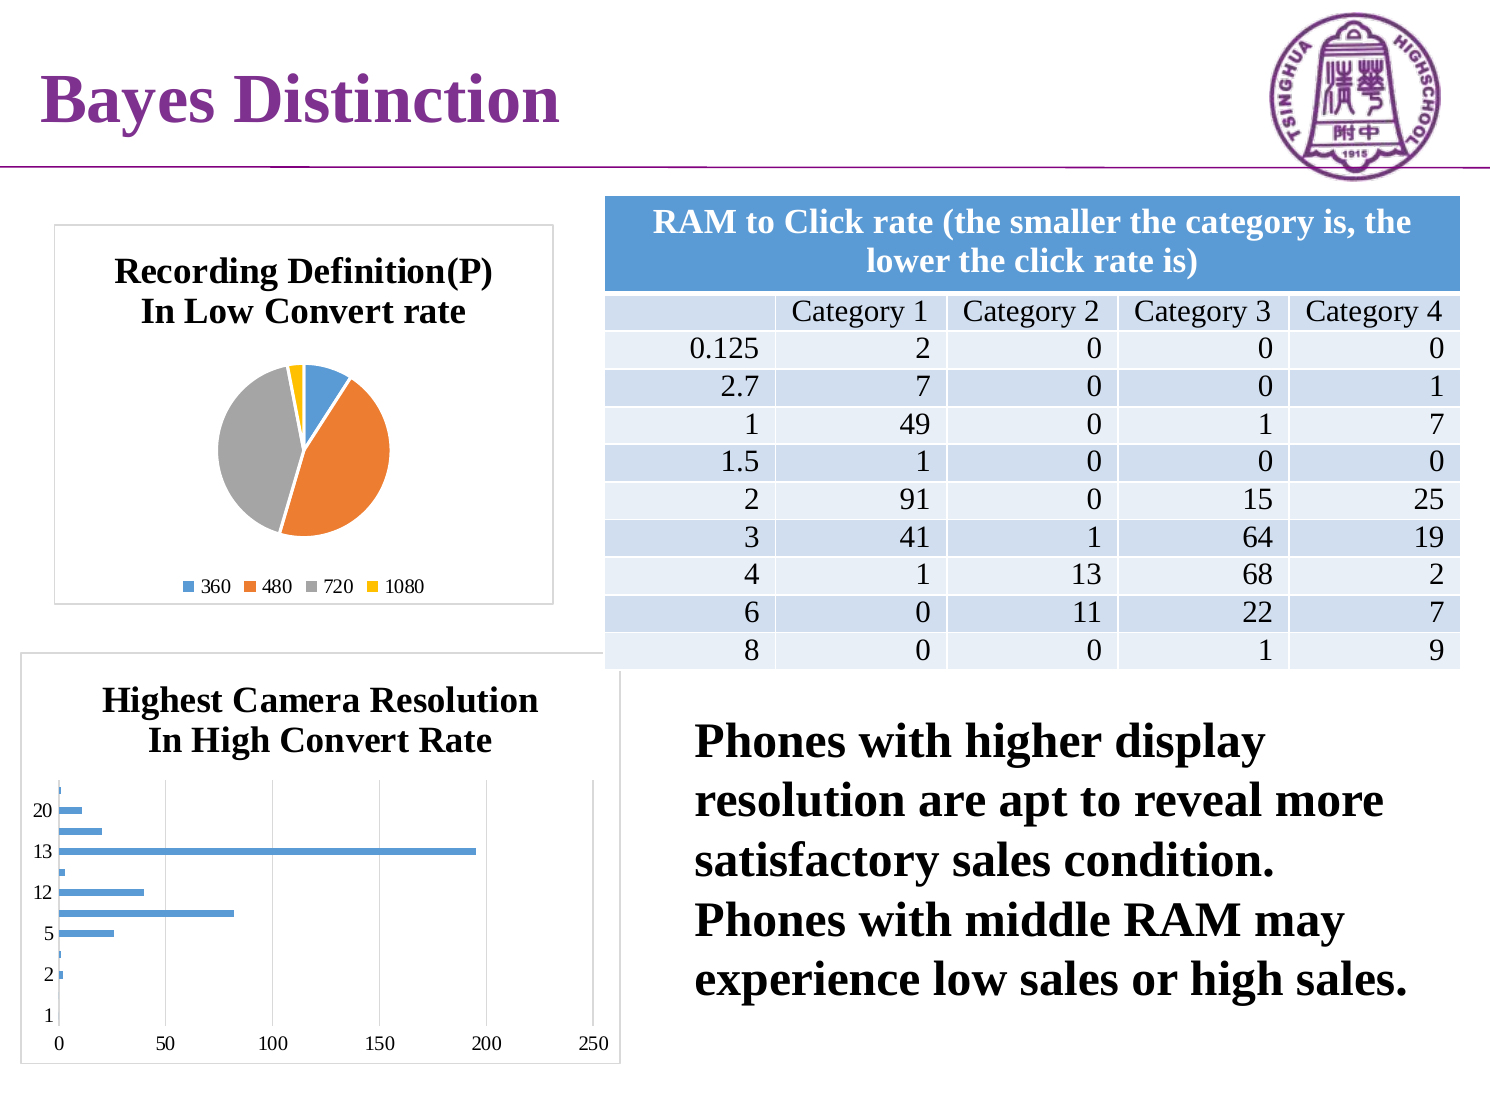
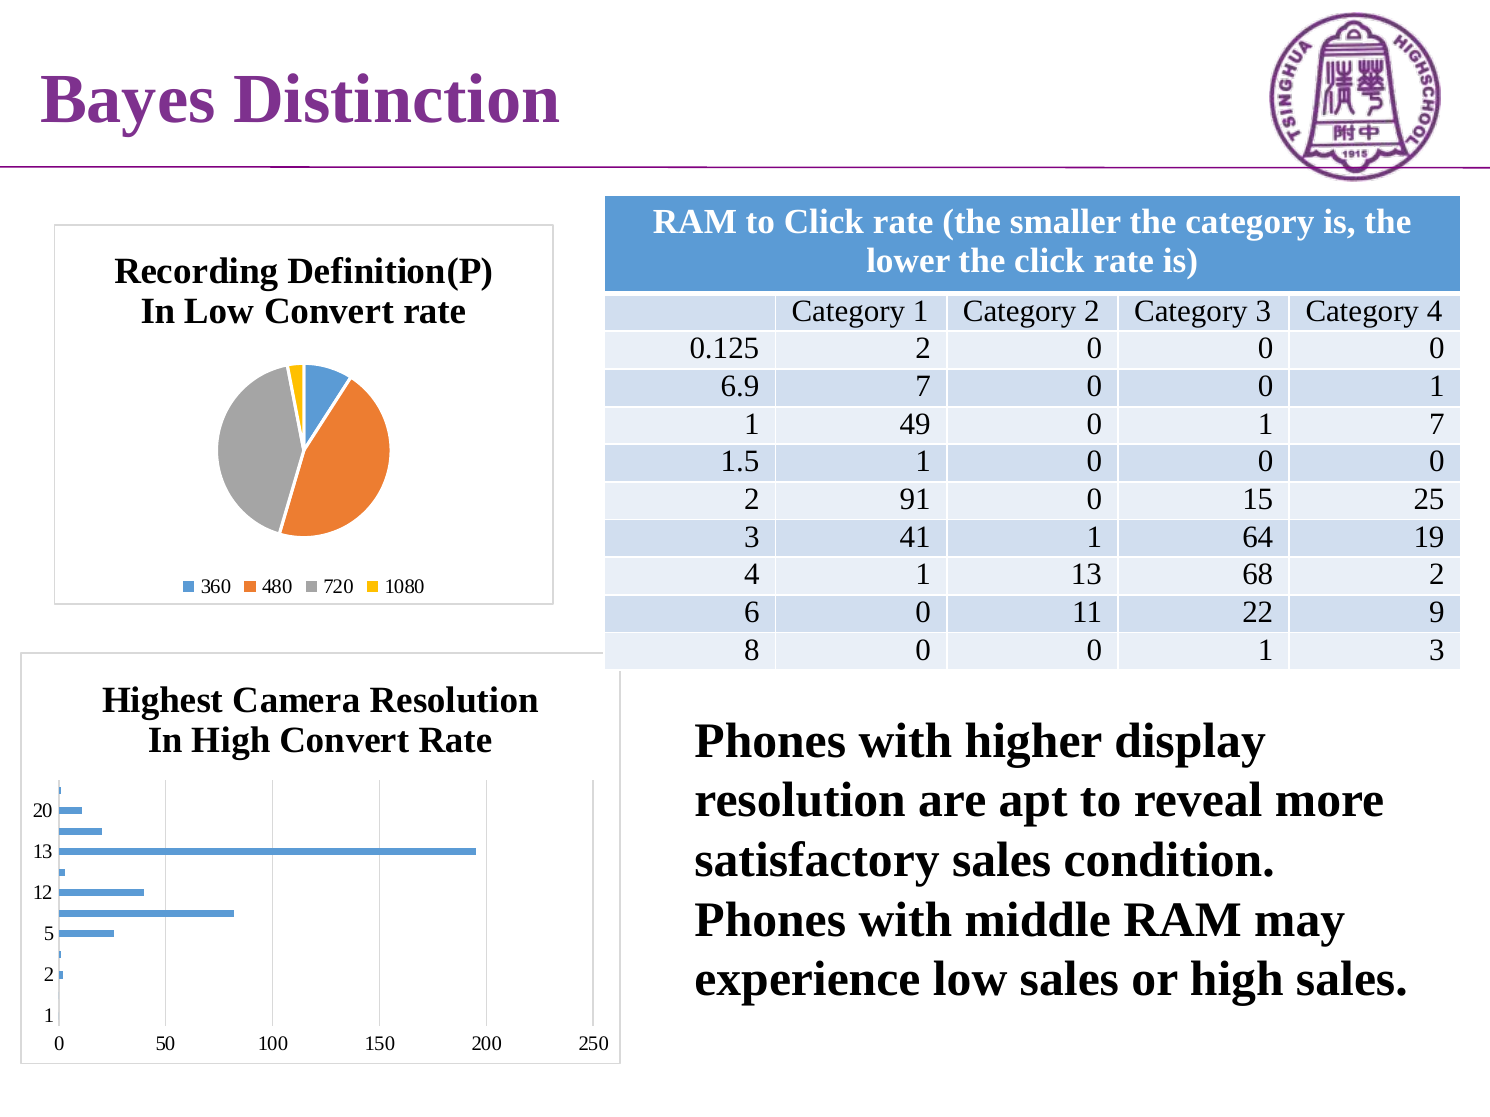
2.7: 2.7 -> 6.9
22 7: 7 -> 9
1 9: 9 -> 3
